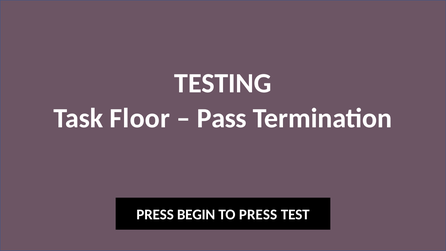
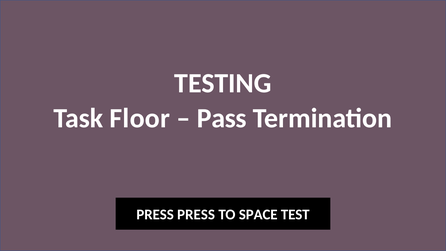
PRESS BEGIN: BEGIN -> PRESS
TO PRESS: PRESS -> SPACE
